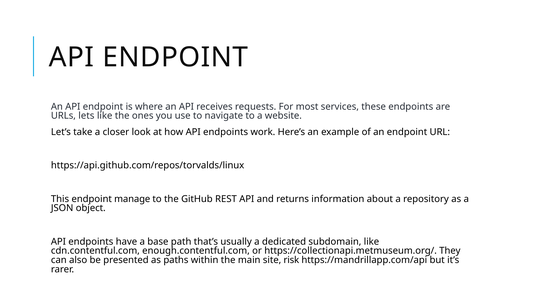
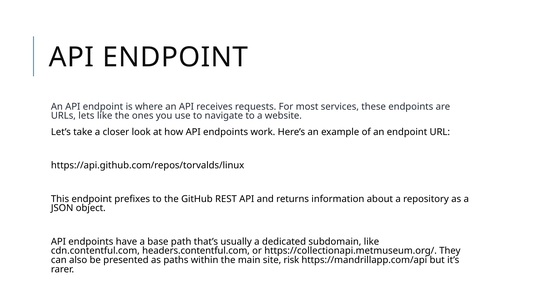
manage: manage -> prefixes
enough.contentful.com: enough.contentful.com -> headers.contentful.com
